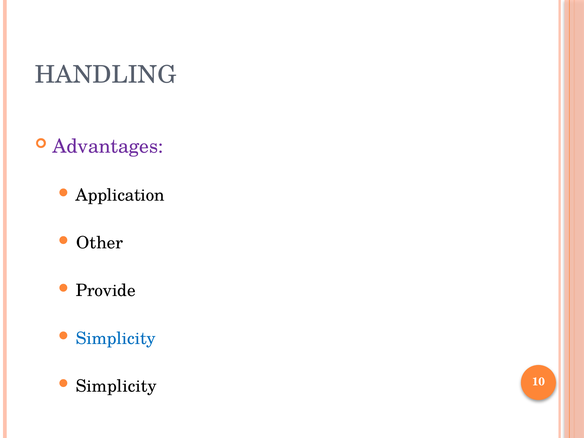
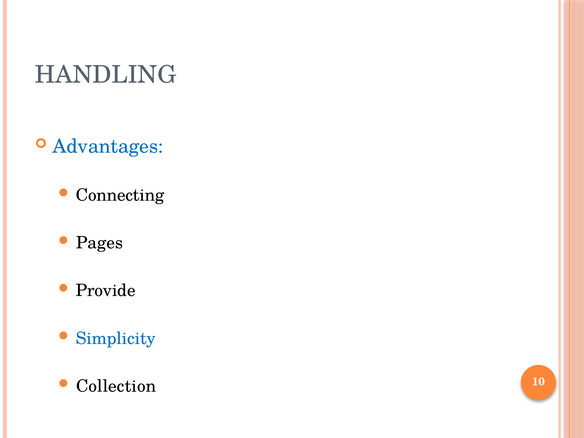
Advantages colour: purple -> blue
Application: Application -> Connecting
Other: Other -> Pages
Simplicity at (116, 386): Simplicity -> Collection
